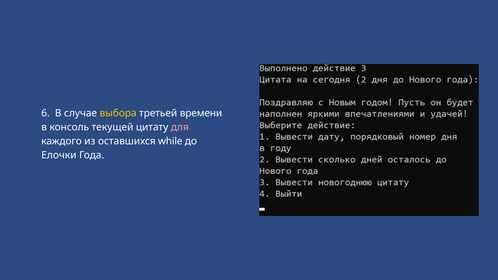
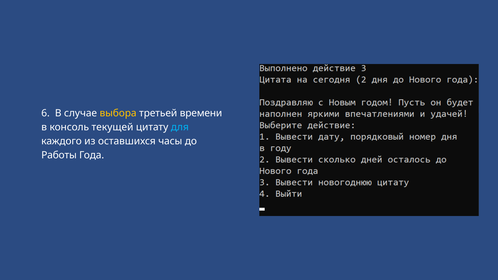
для colour: pink -> light blue
while: while -> часы
Елочки: Елочки -> Работы
